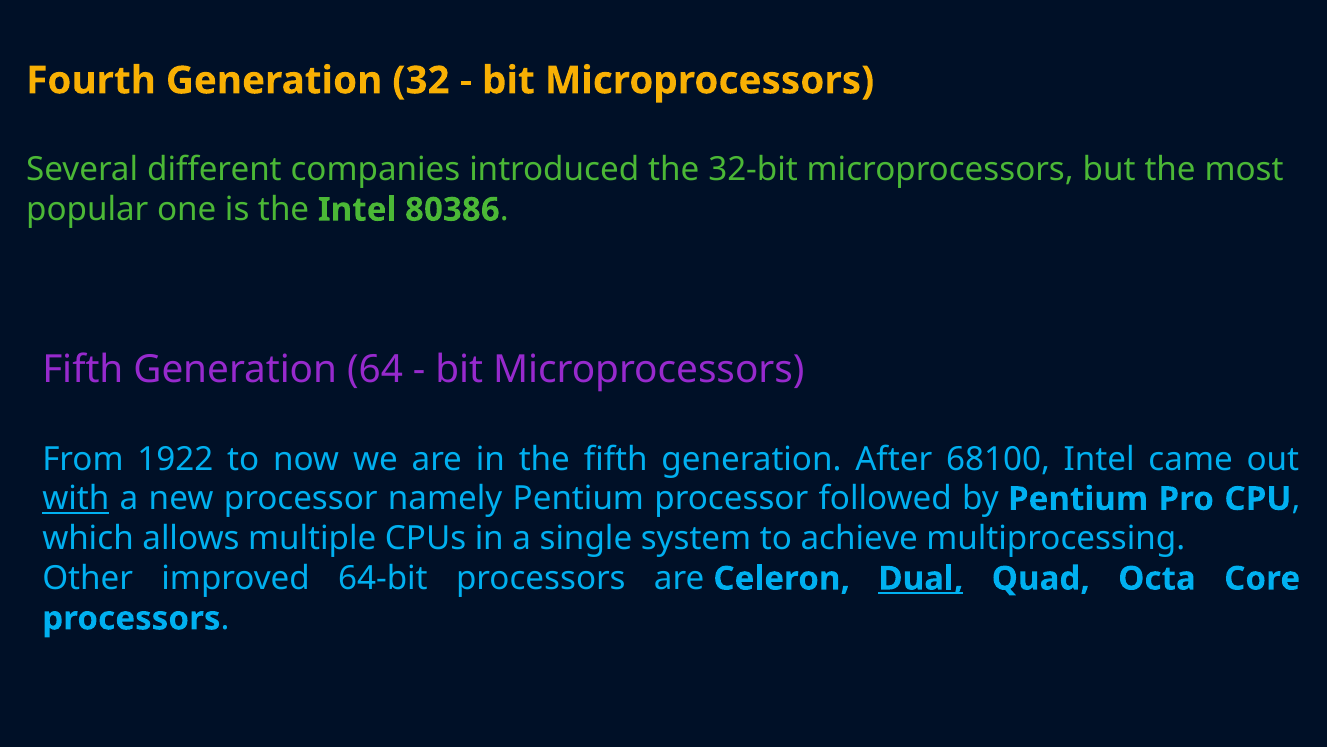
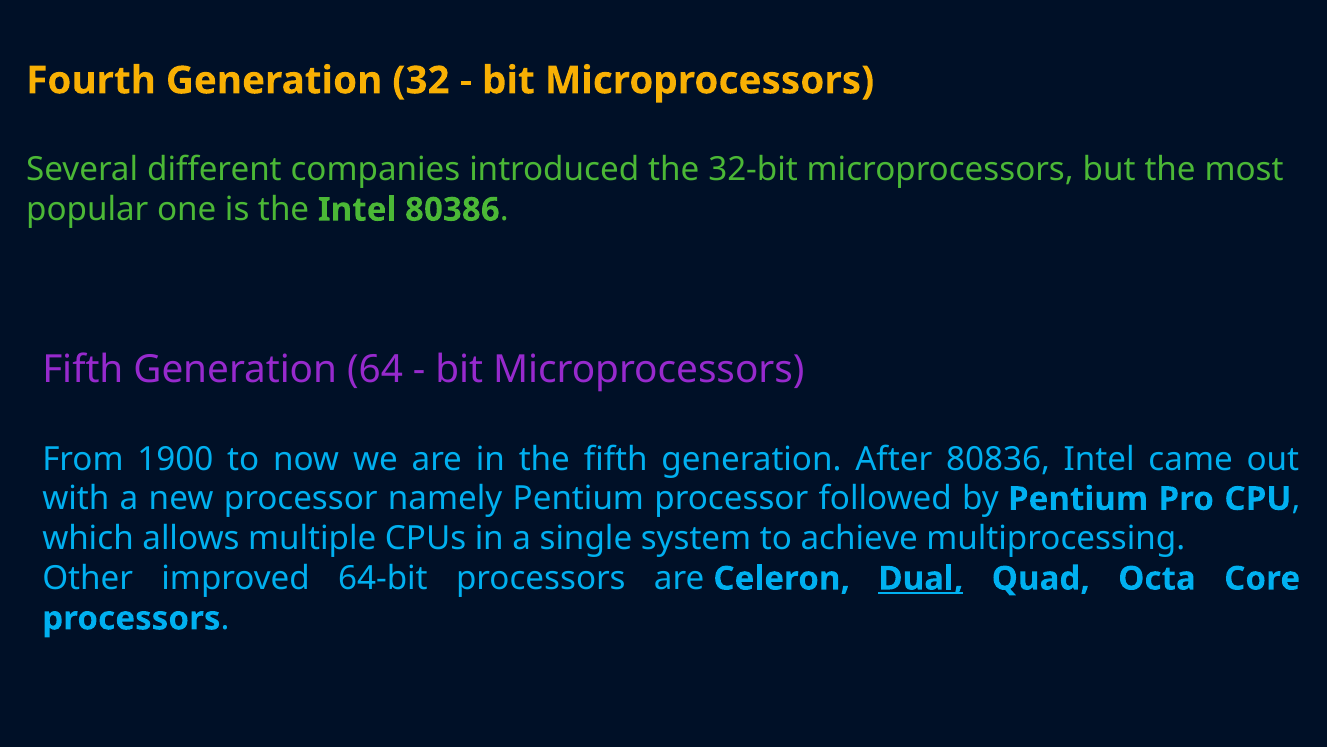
1922: 1922 -> 1900
68100: 68100 -> 80836
with underline: present -> none
